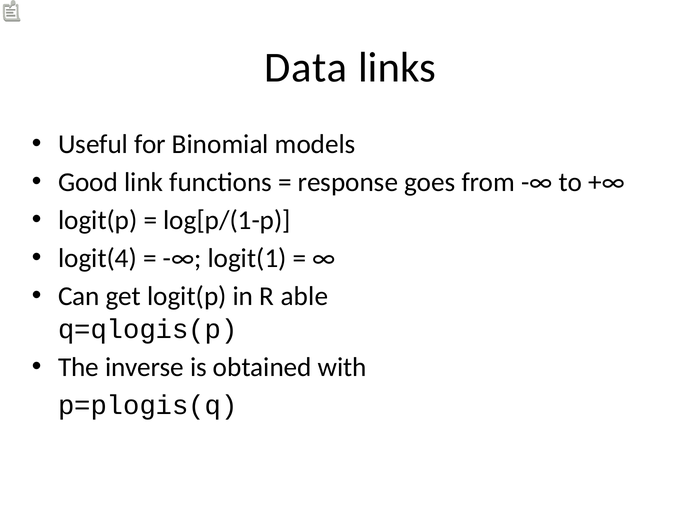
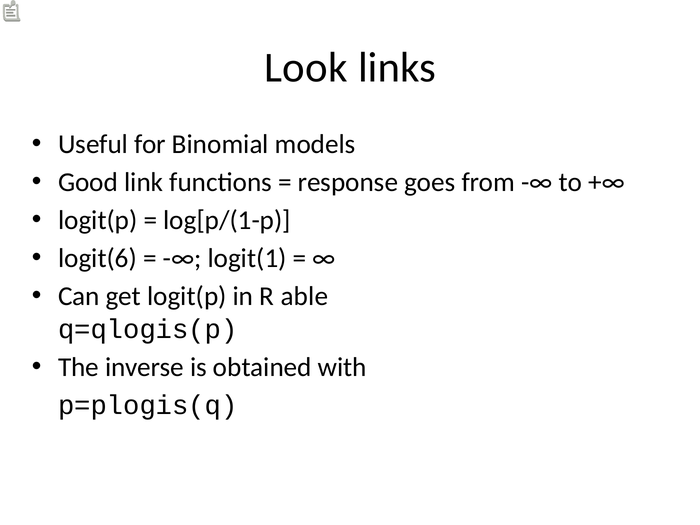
Data: Data -> Look
logit(4: logit(4 -> logit(6
